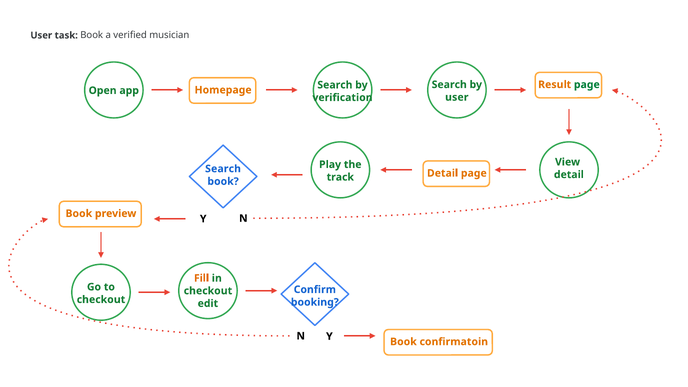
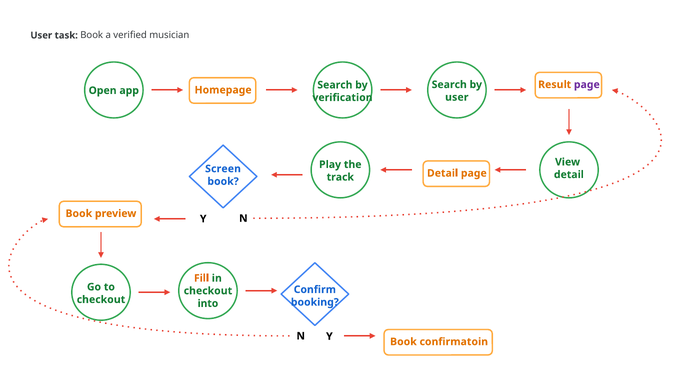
page at (587, 85) colour: green -> purple
Search at (223, 169): Search -> Screen
edit: edit -> into
